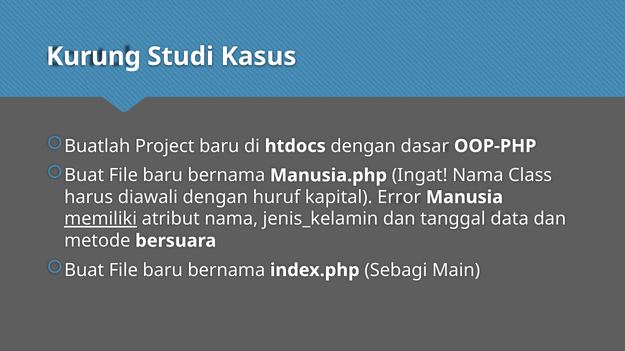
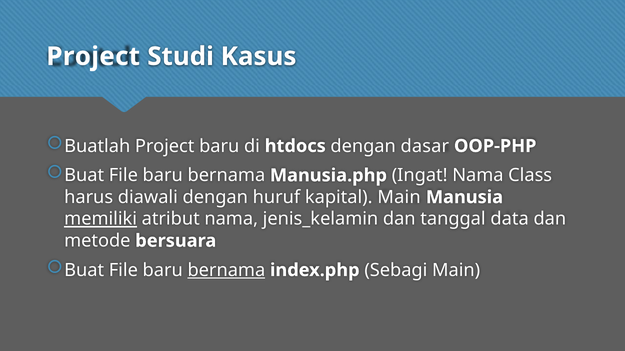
Kurung at (93, 57): Kurung -> Project
kapital Error: Error -> Main
bernama at (226, 271) underline: none -> present
